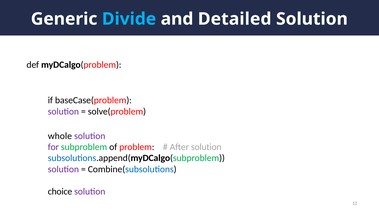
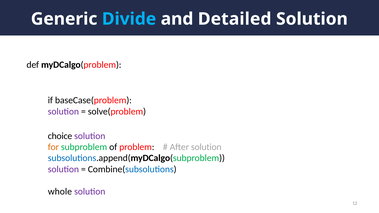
whole: whole -> choice
for colour: purple -> orange
choice: choice -> whole
